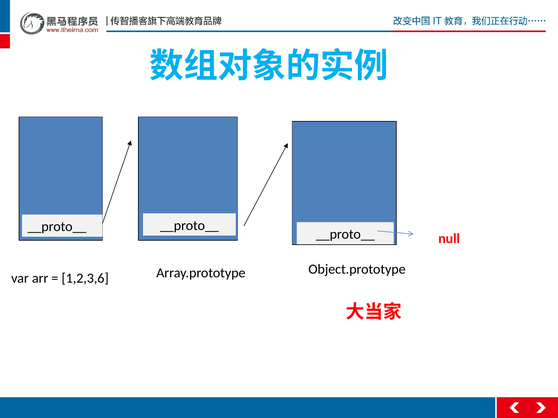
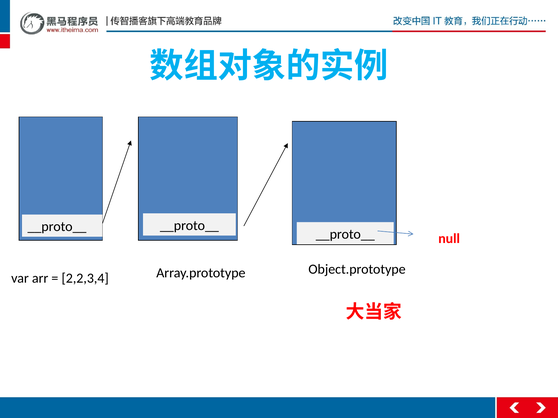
1,2,3,6: 1,2,3,6 -> 2,2,3,4
